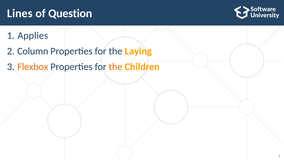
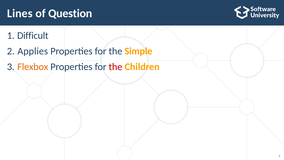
Applies: Applies -> Difficult
Column: Column -> Applies
Laying: Laying -> Simple
the at (116, 67) colour: orange -> red
